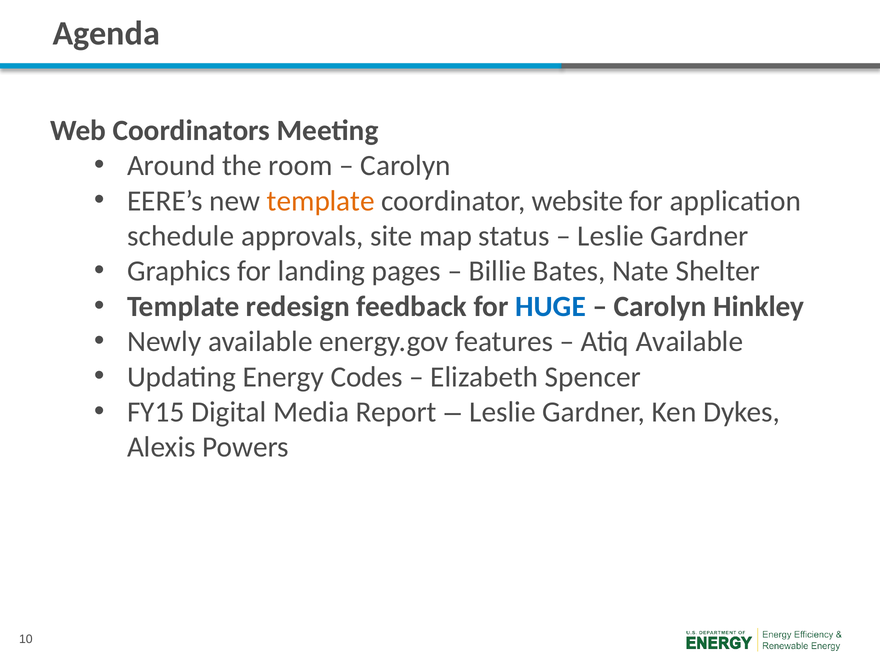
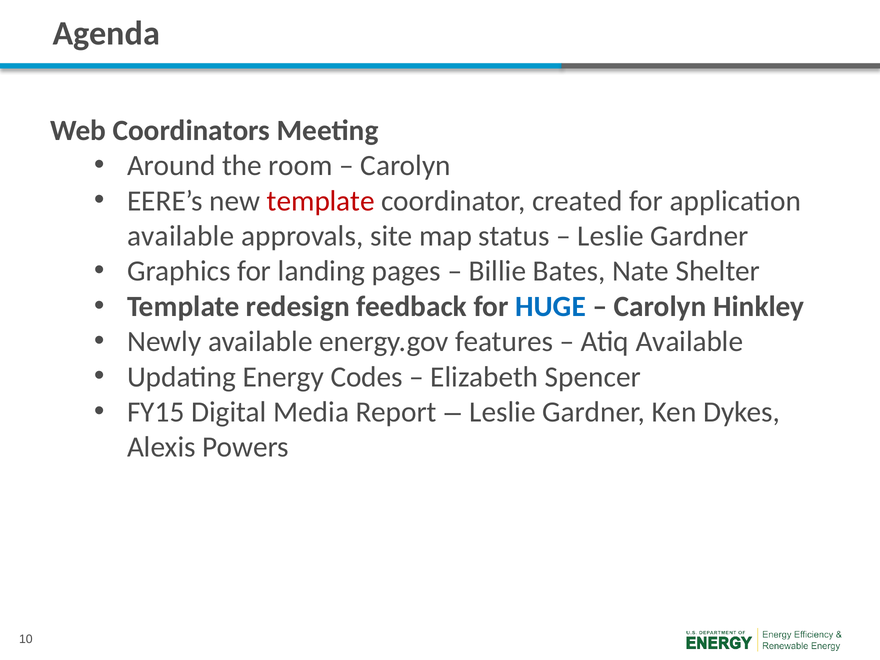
template at (321, 201) colour: orange -> red
website: website -> created
schedule at (181, 236): schedule -> available
